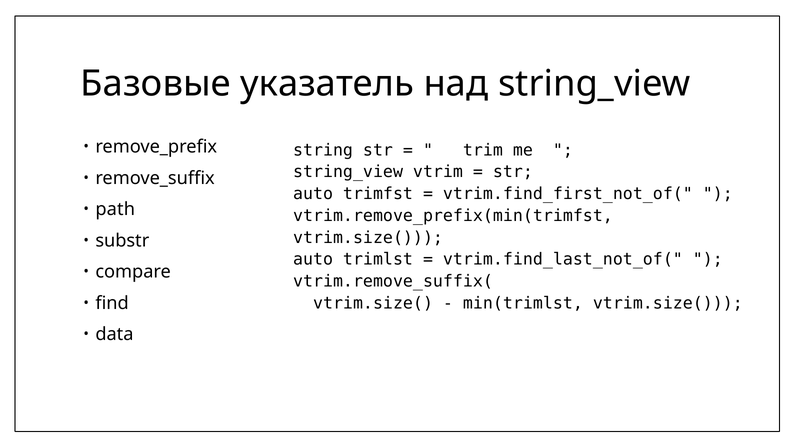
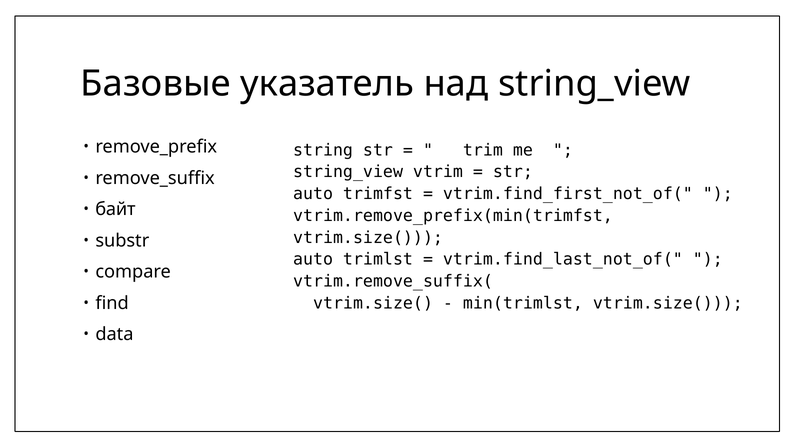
path: path -> байт
